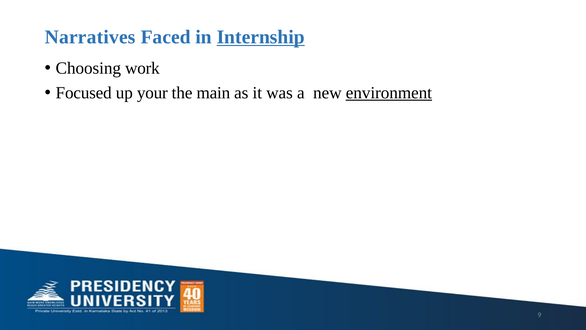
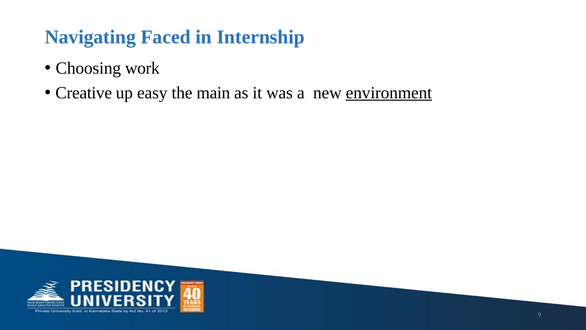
Narratives: Narratives -> Navigating
Internship underline: present -> none
Focused: Focused -> Creative
your: your -> easy
